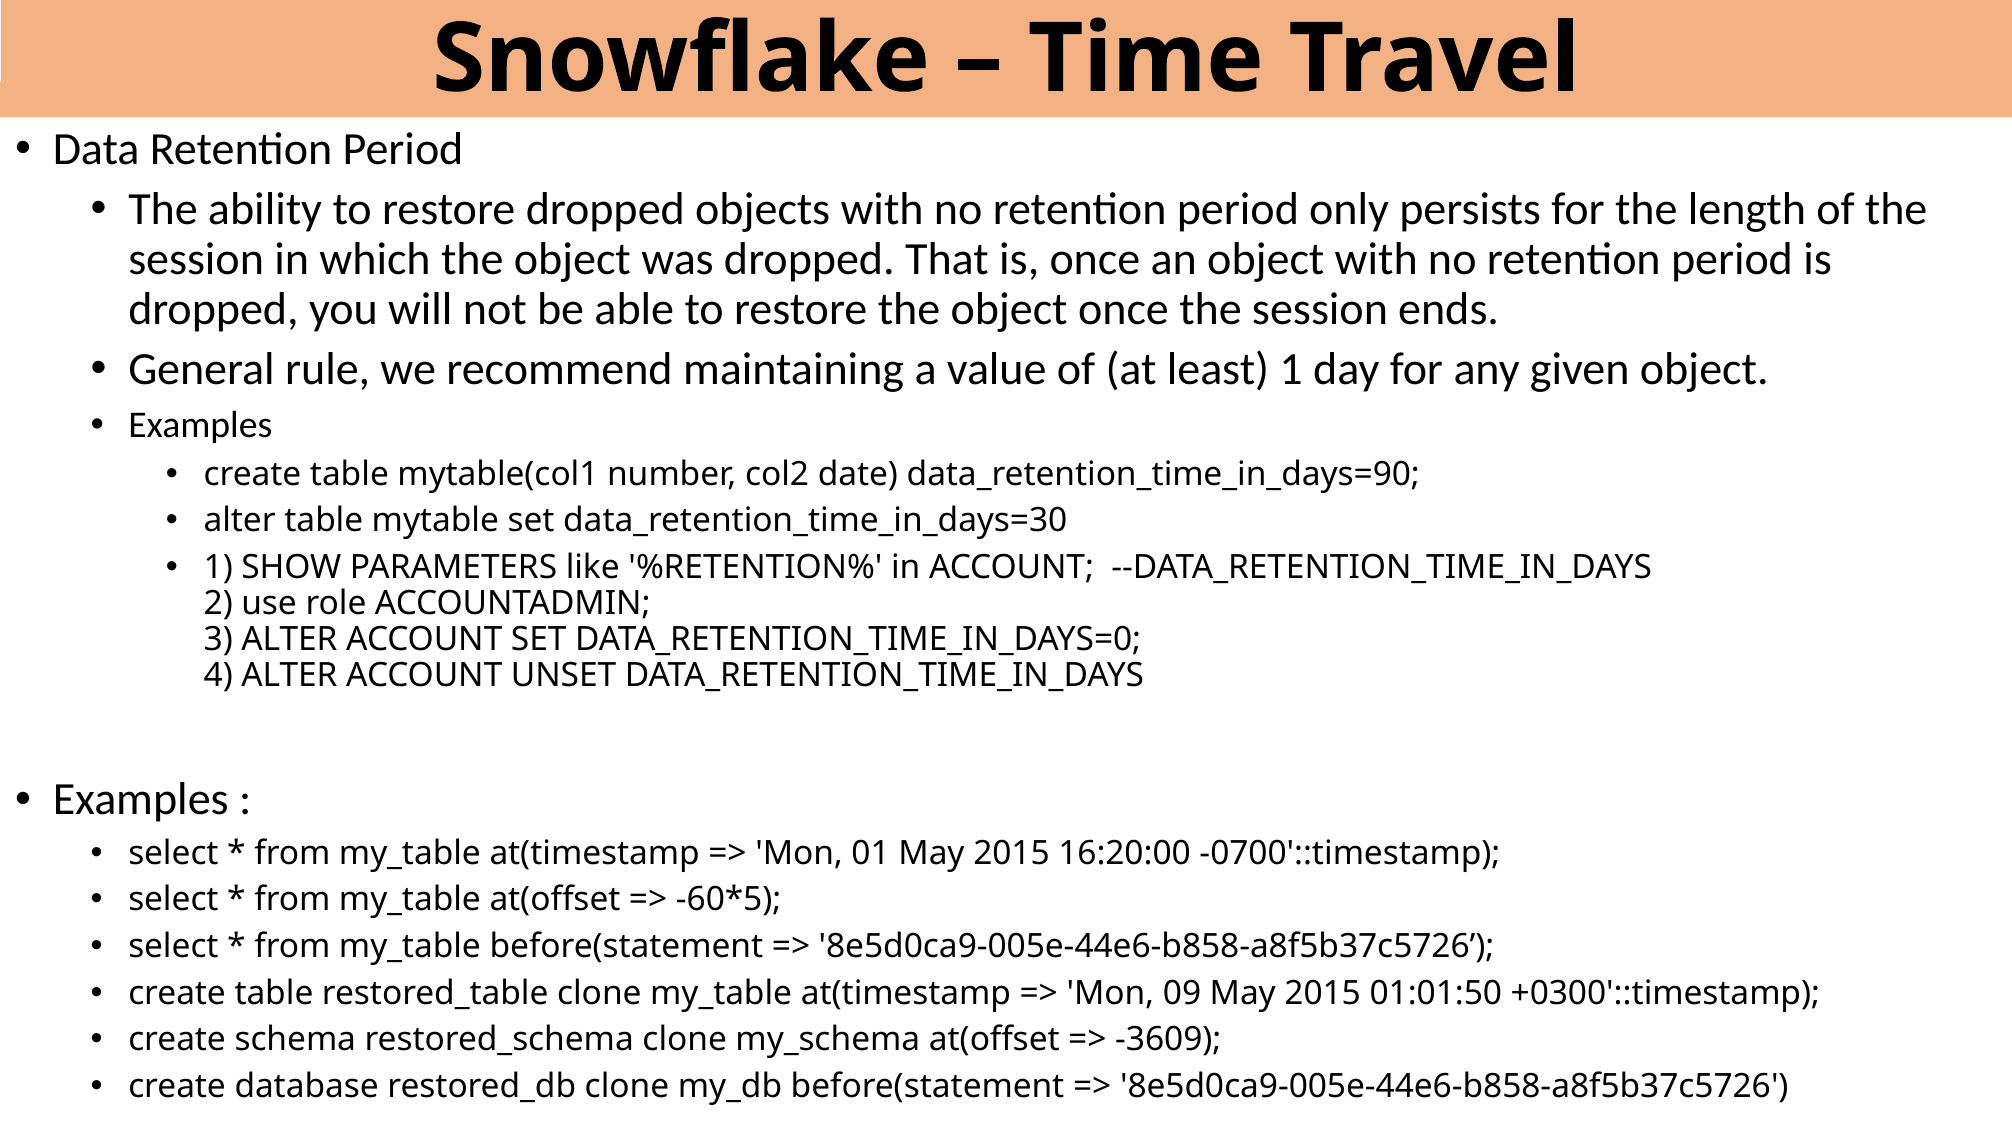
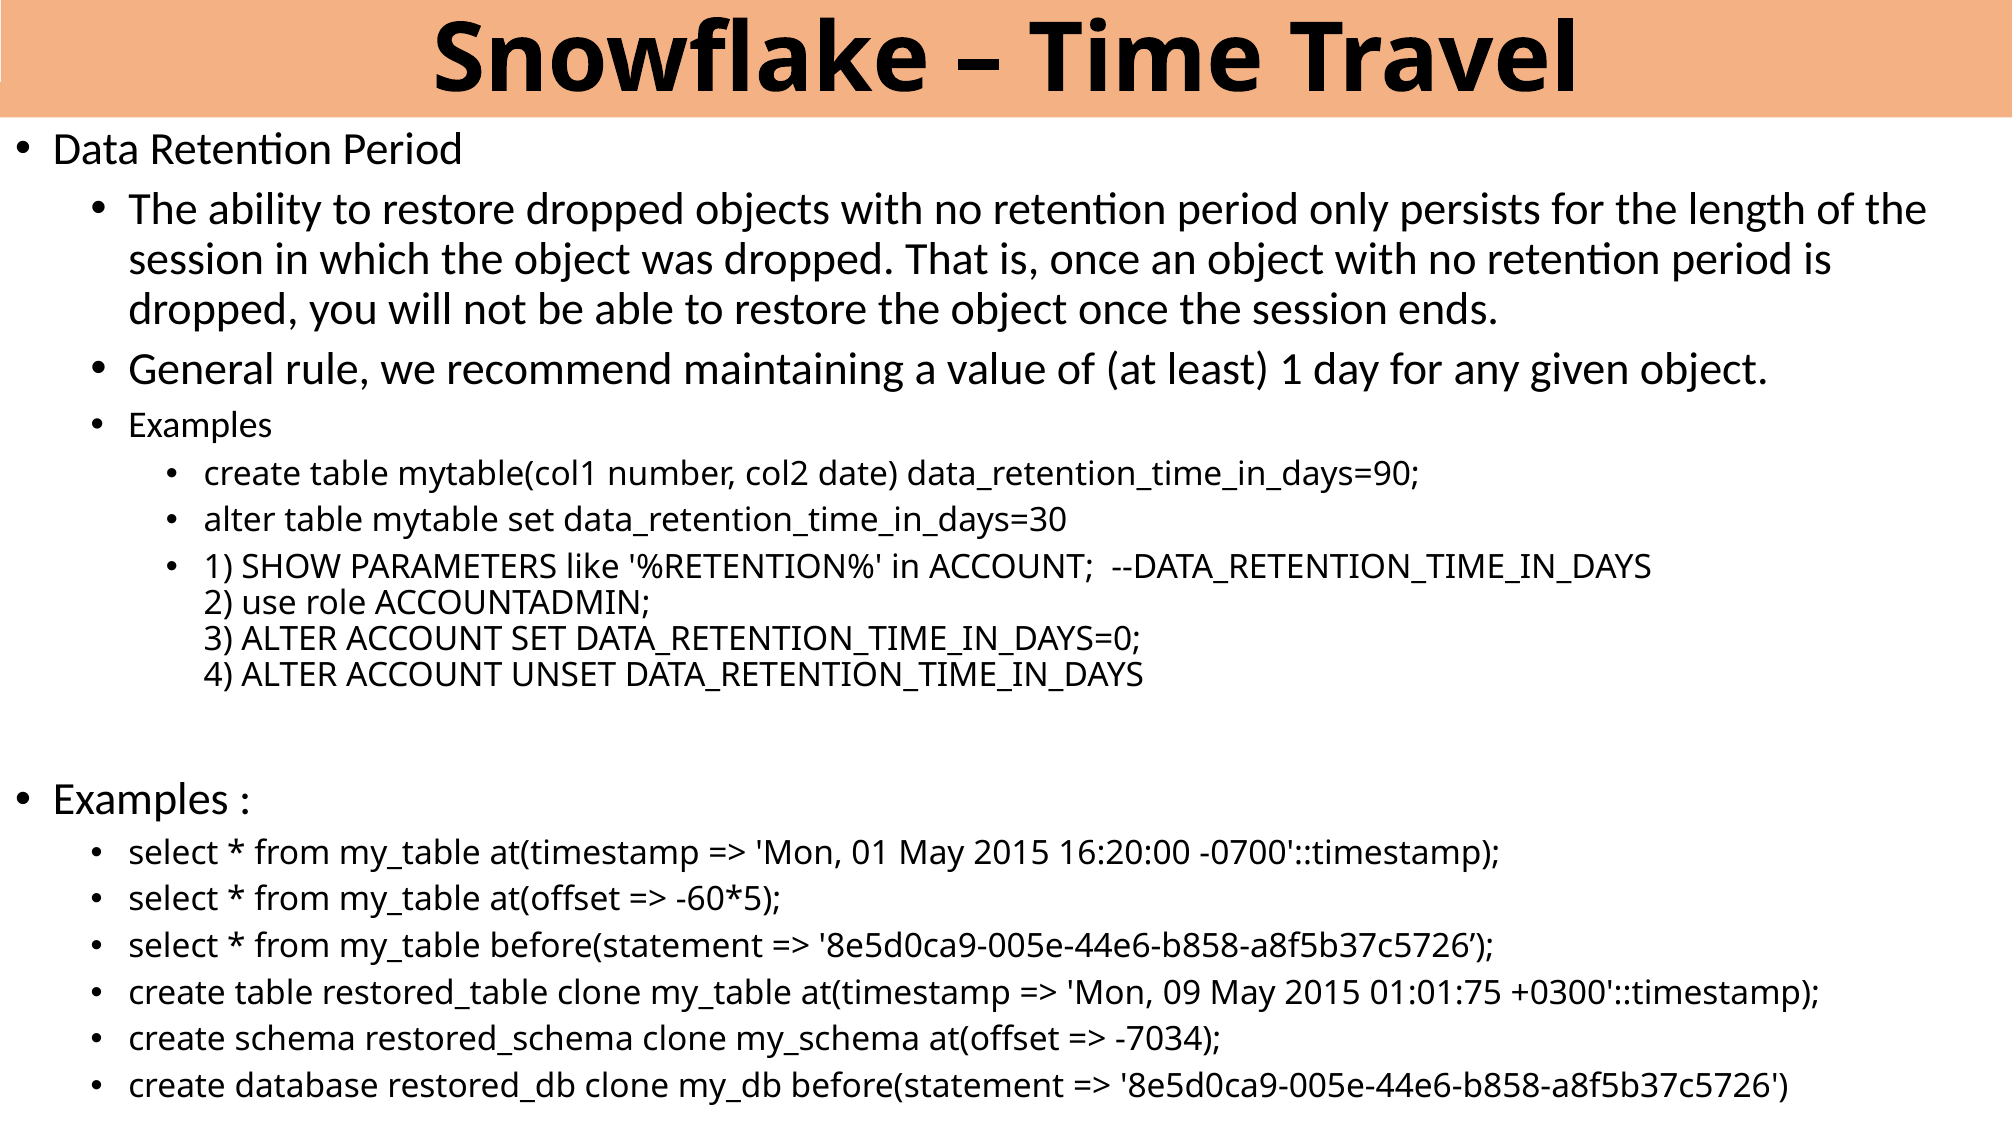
01:01:50: 01:01:50 -> 01:01:75
-3609: -3609 -> -7034
